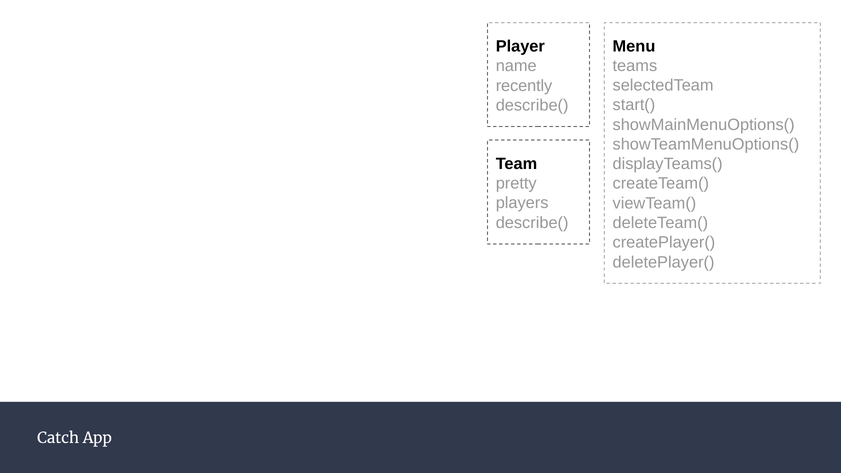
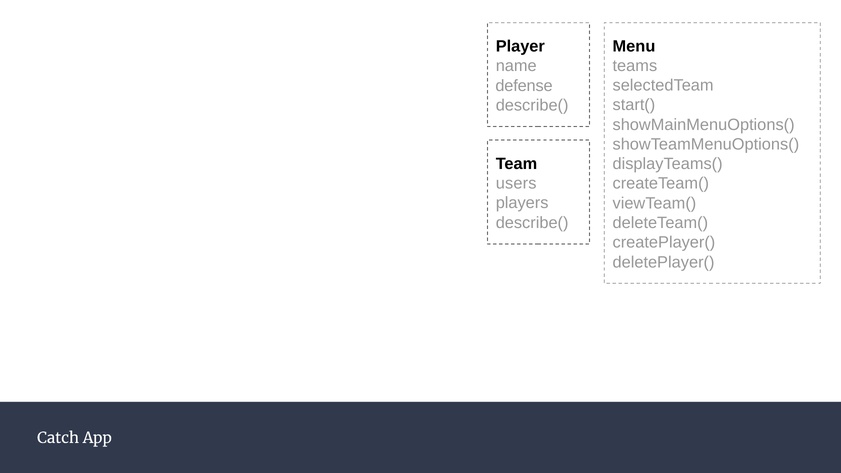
recently: recently -> defense
pretty: pretty -> users
